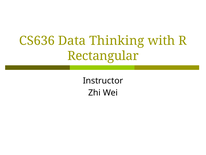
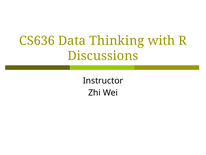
Rectangular: Rectangular -> Discussions
